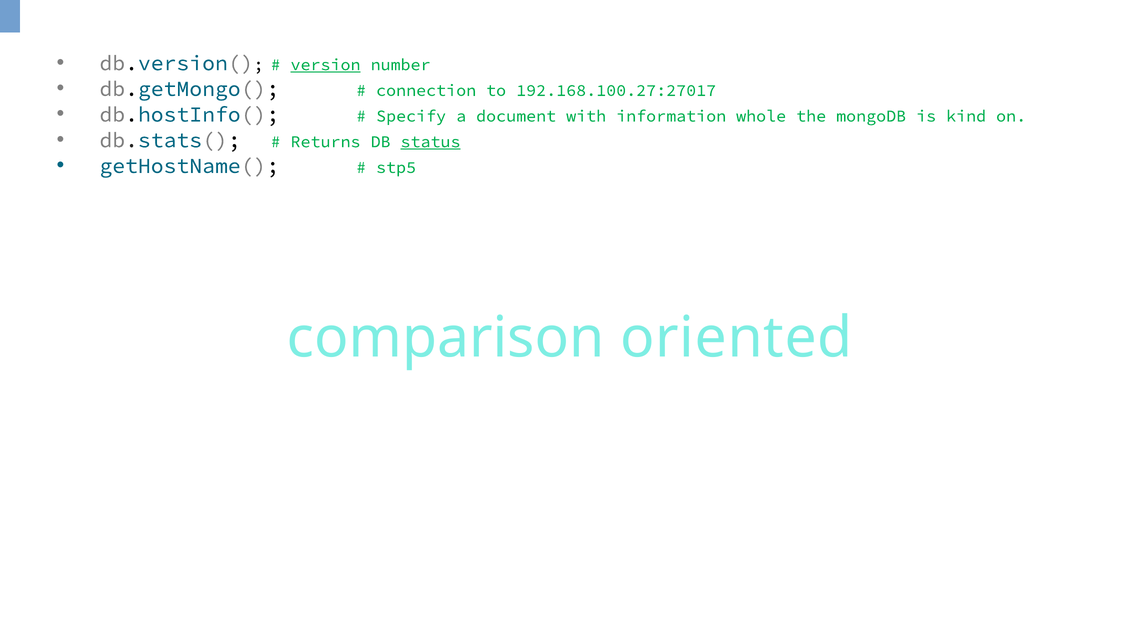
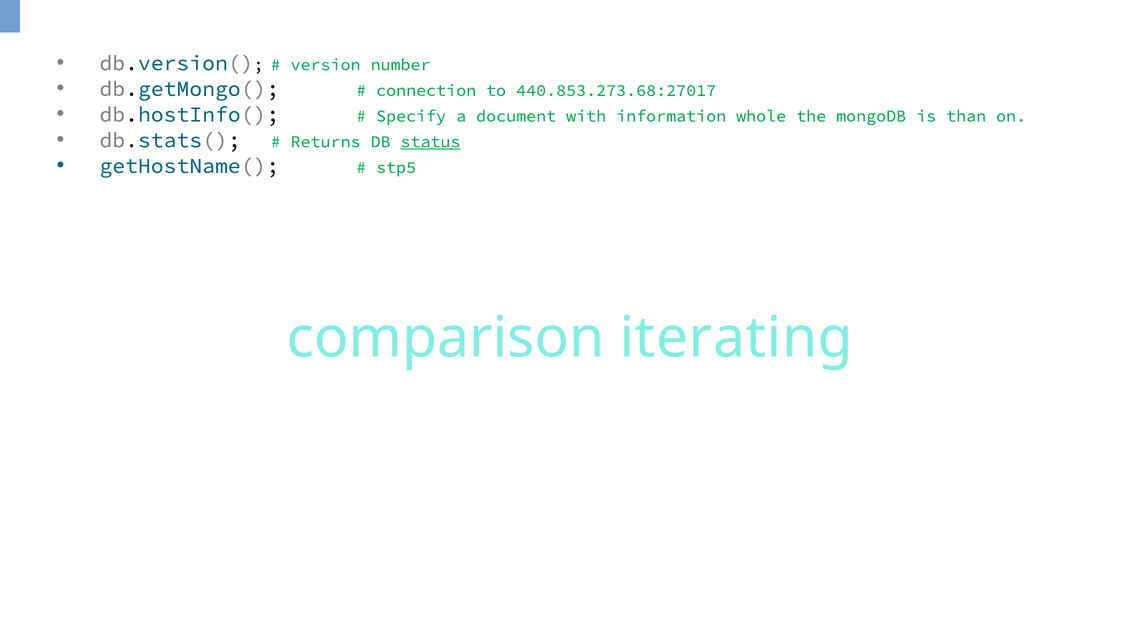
version underline: present -> none
192.168.100.27:27017: 192.168.100.27:27017 -> 440.853.273.68:27017
kind: kind -> than
oriented: oriented -> iterating
